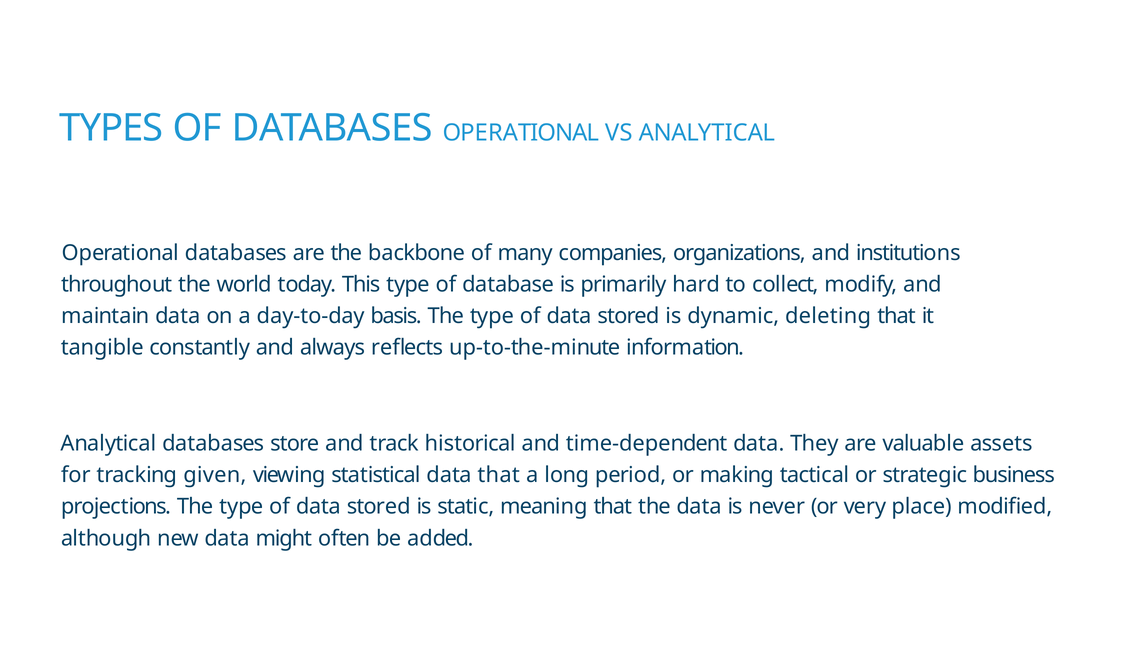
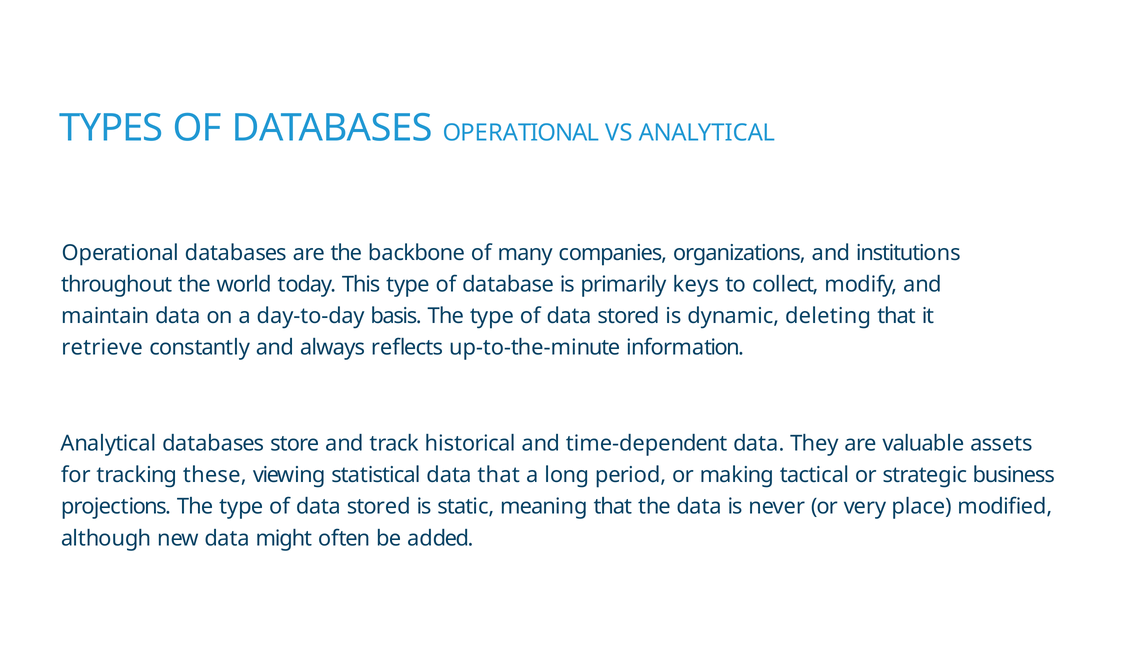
hard: hard -> keys
tangible: tangible -> retrieve
given: given -> these
